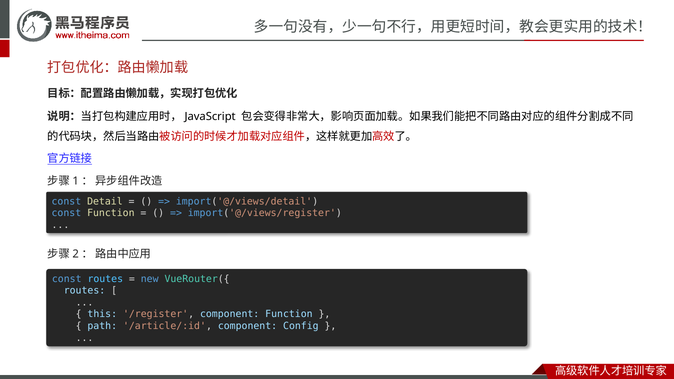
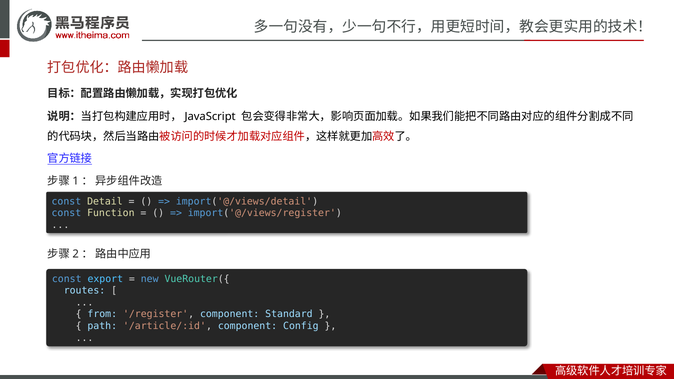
const routes: routes -> export
this: this -> from
component Function: Function -> Standard
